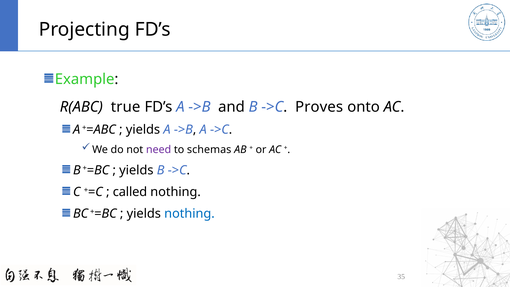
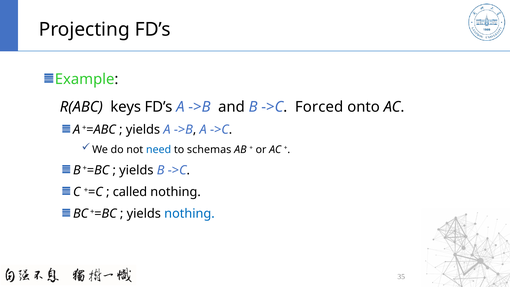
true: true -> keys
Proves: Proves -> Forced
need colour: purple -> blue
